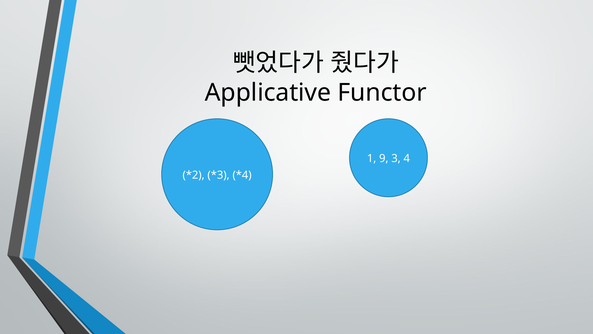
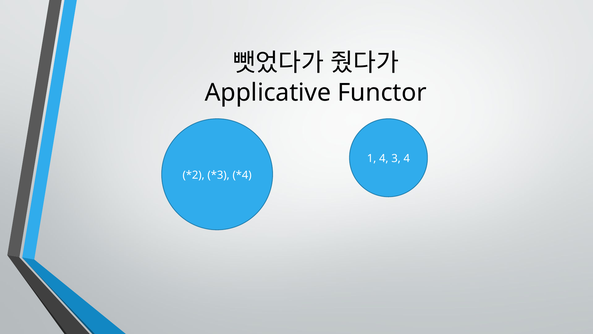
1 9: 9 -> 4
